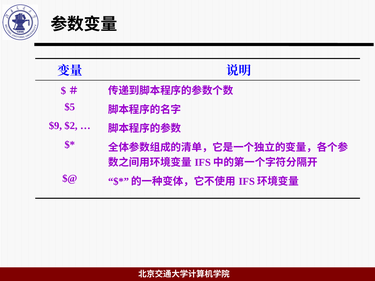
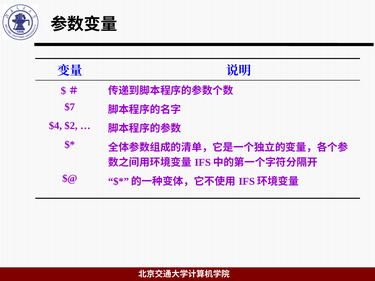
$5: $5 -> $7
$9: $9 -> $4
